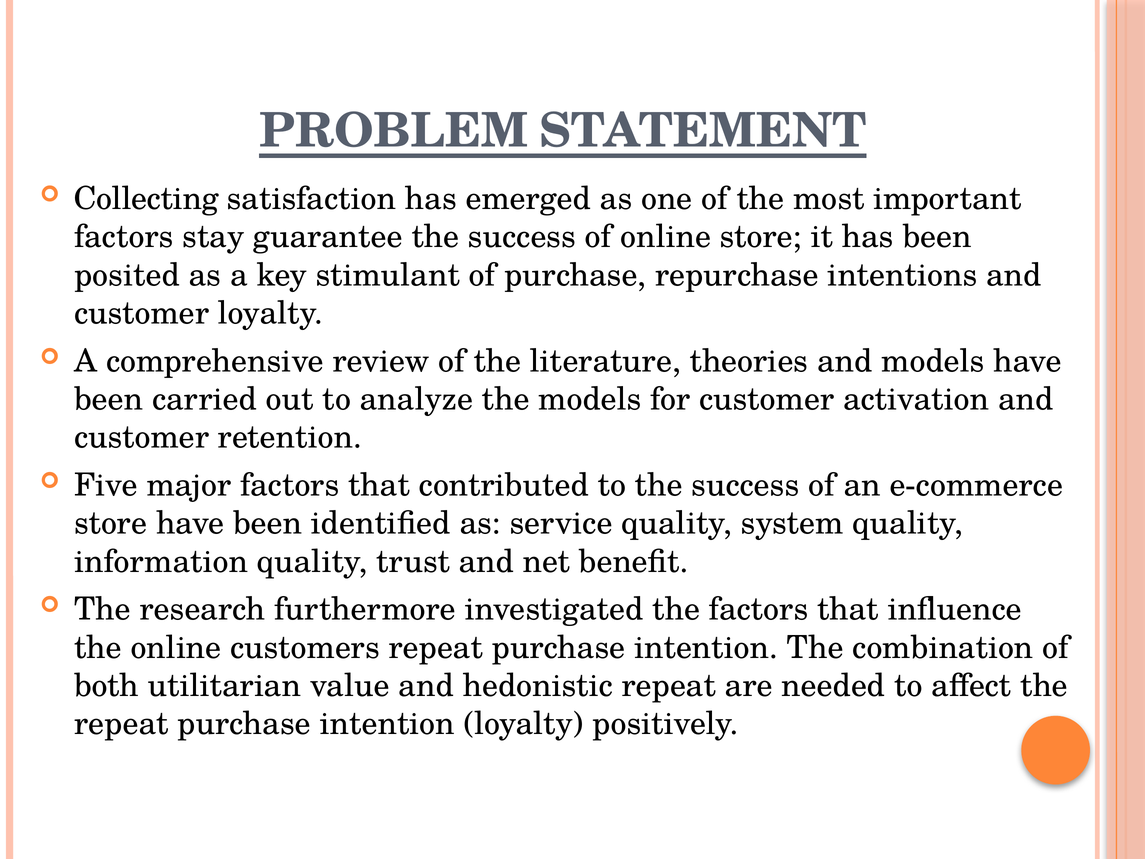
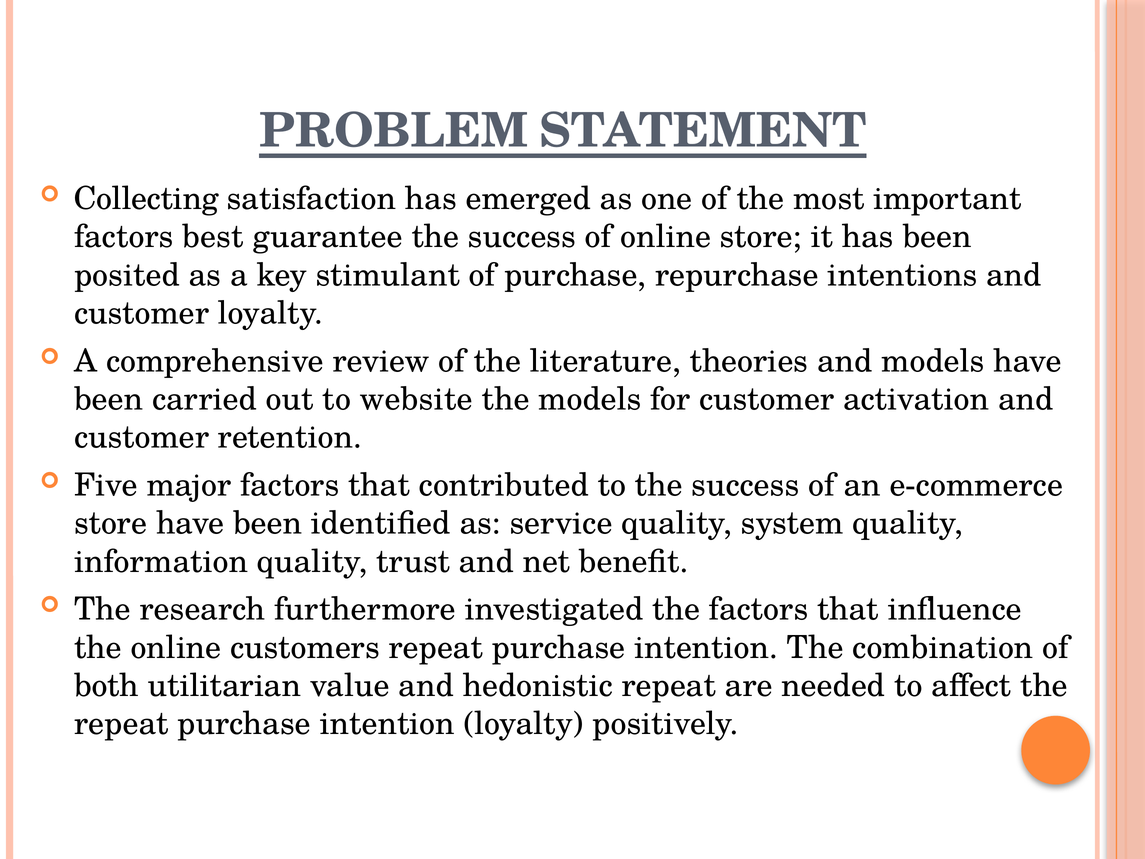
stay: stay -> best
analyze: analyze -> website
